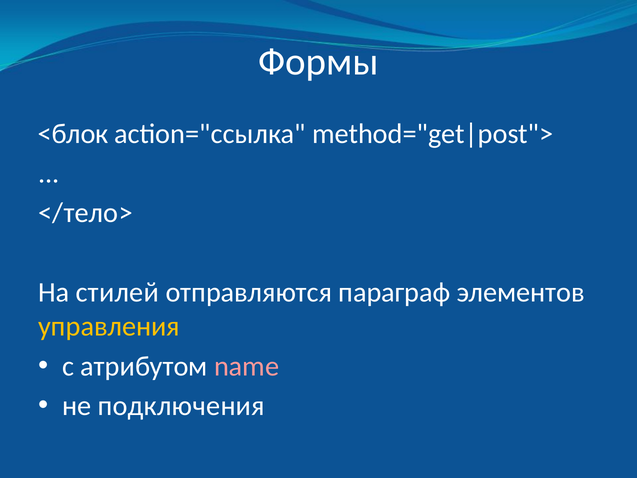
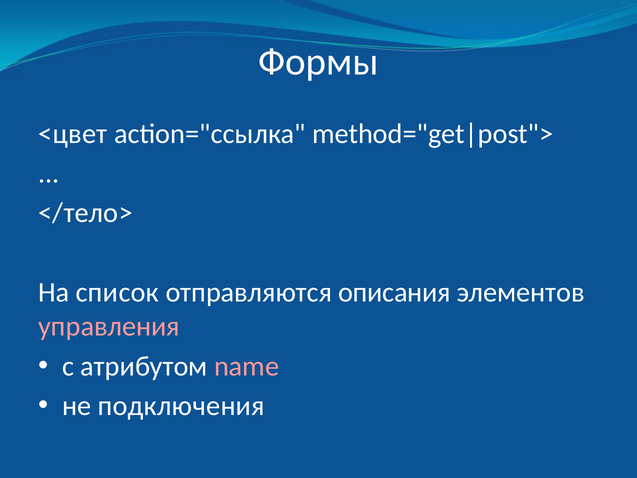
<блок: <блок -> <цвет
стилей: стилей -> список
параграф: параграф -> описания
управления colour: yellow -> pink
